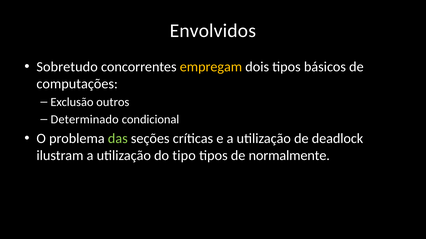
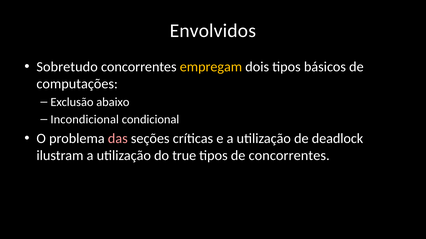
outros: outros -> abaixo
Determinado: Determinado -> Incondicional
das colour: light green -> pink
tipo: tipo -> true
de normalmente: normalmente -> concorrentes
